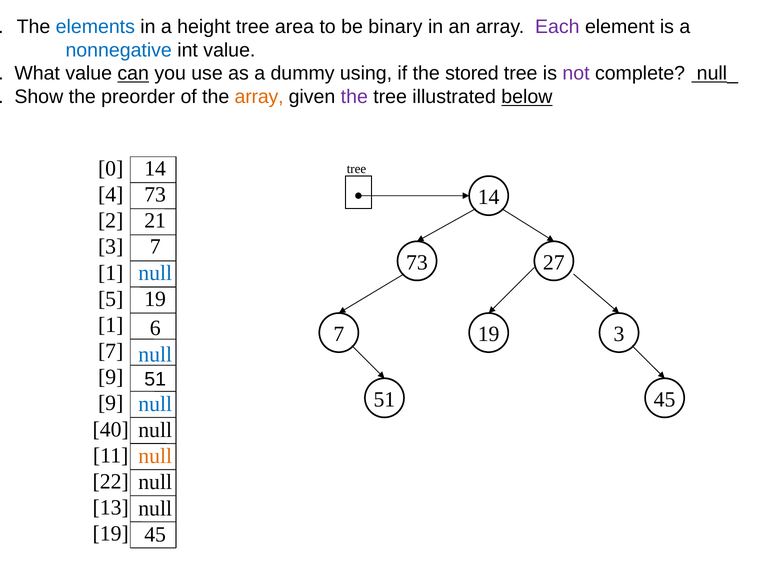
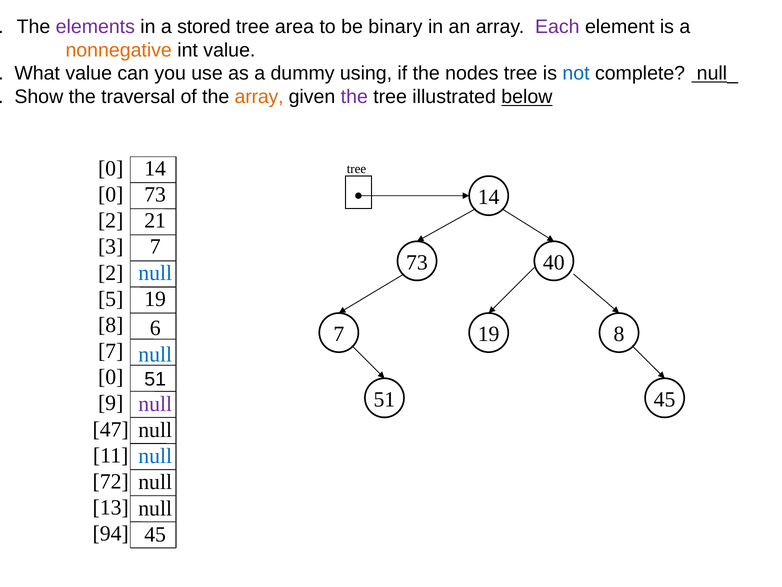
elements colour: blue -> purple
height: height -> stored
nonnegative colour: blue -> orange
can underline: present -> none
stored: stored -> nodes
not colour: purple -> blue
preorder: preorder -> traversal
4 at (111, 194): 4 -> 0
27: 27 -> 40
1 at (111, 273): 1 -> 2
1 at (111, 325): 1 -> 8
19 3: 3 -> 8
9 at (111, 377): 9 -> 0
null at (155, 404) colour: blue -> purple
40: 40 -> 47
null at (155, 456) colour: orange -> blue
22: 22 -> 72
19 at (111, 533): 19 -> 94
